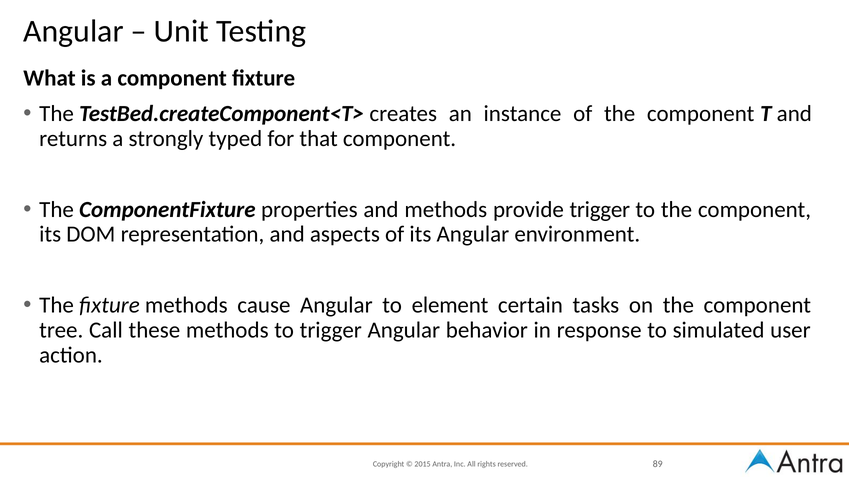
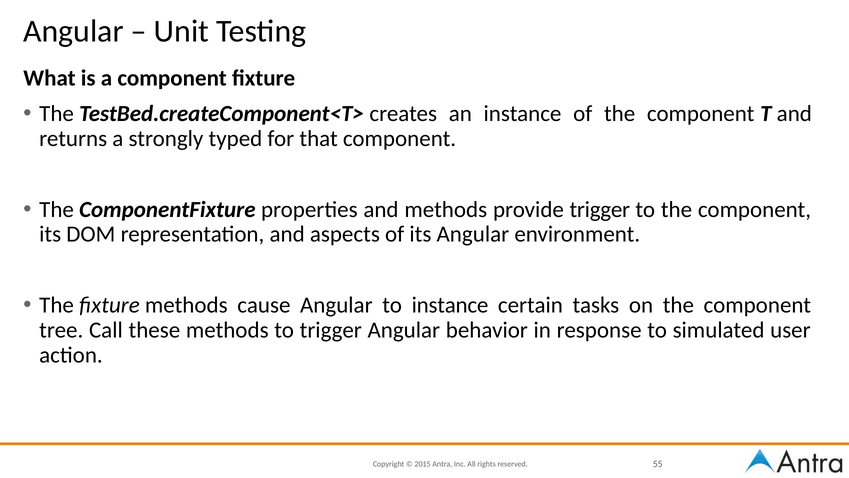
to element: element -> instance
89: 89 -> 55
